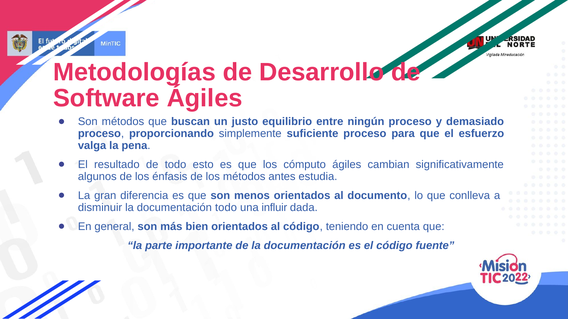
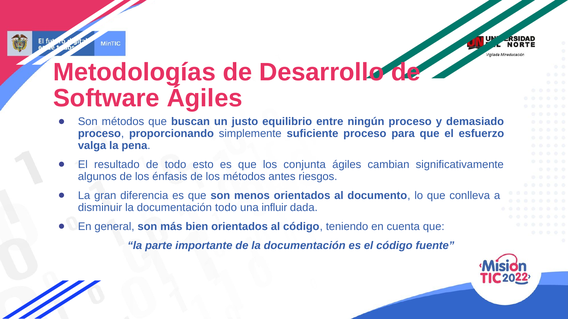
cómputo: cómputo -> conjunta
estudia: estudia -> riesgos
